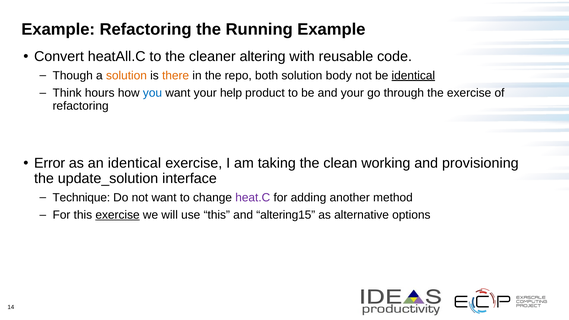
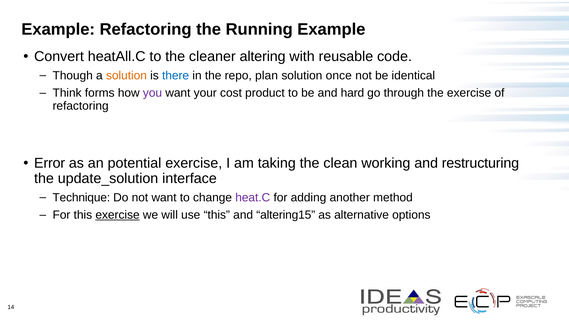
there colour: orange -> blue
both: both -> plan
body: body -> once
identical at (413, 75) underline: present -> none
hours: hours -> forms
you colour: blue -> purple
help: help -> cost
and your: your -> hard
an identical: identical -> potential
provisioning: provisioning -> restructuring
